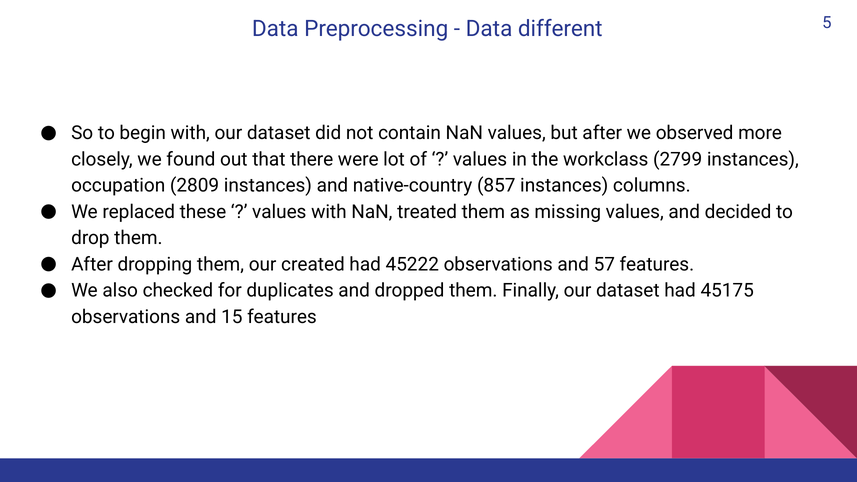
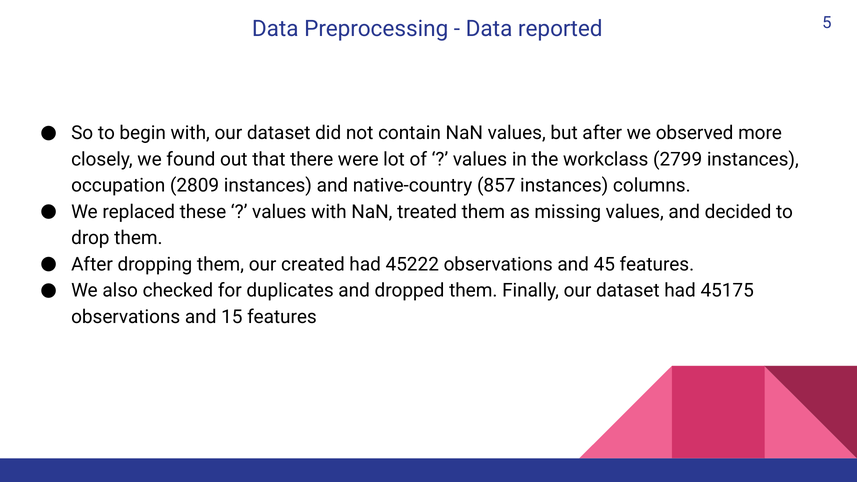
different: different -> reported
57: 57 -> 45
